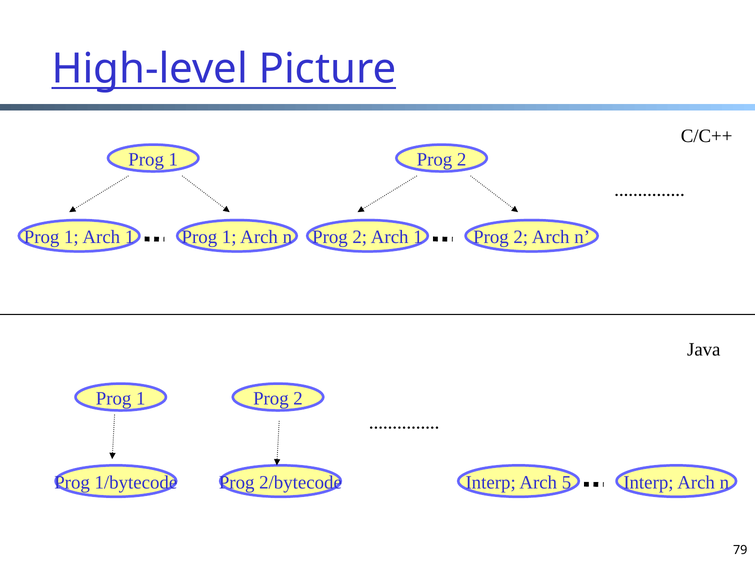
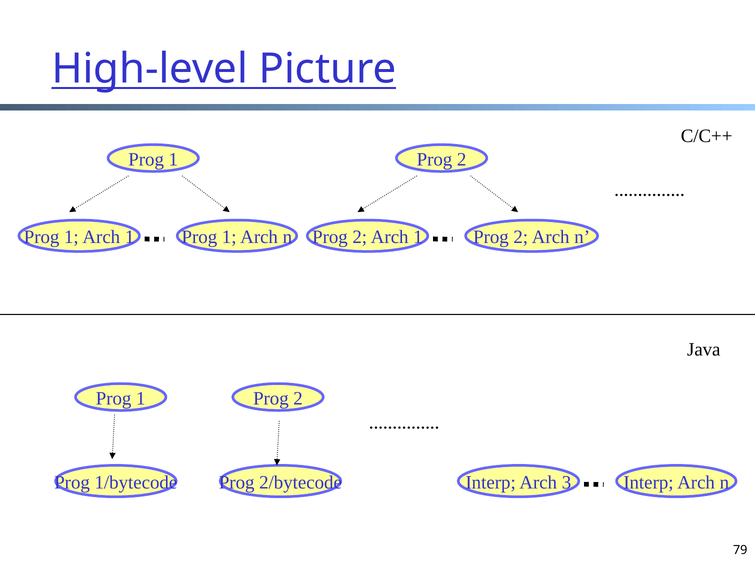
5: 5 -> 3
